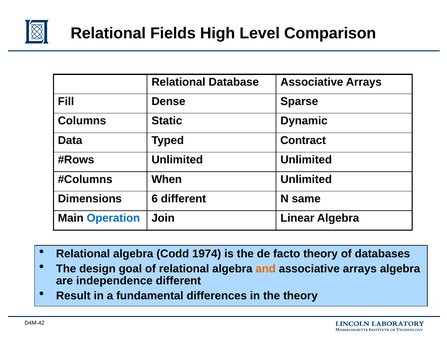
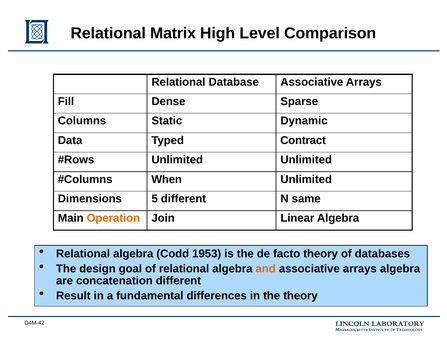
Fields: Fields -> Matrix
6: 6 -> 5
Operation colour: blue -> orange
1974: 1974 -> 1953
independence: independence -> concatenation
